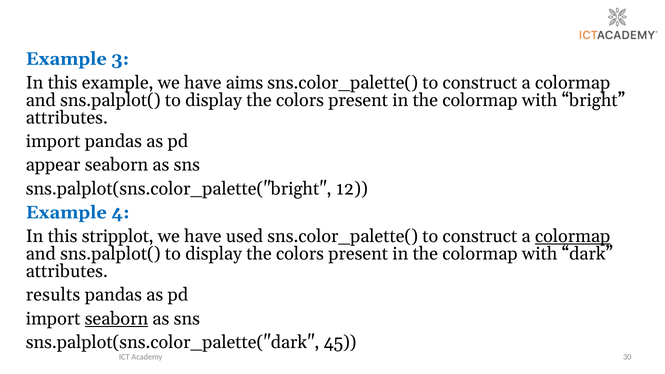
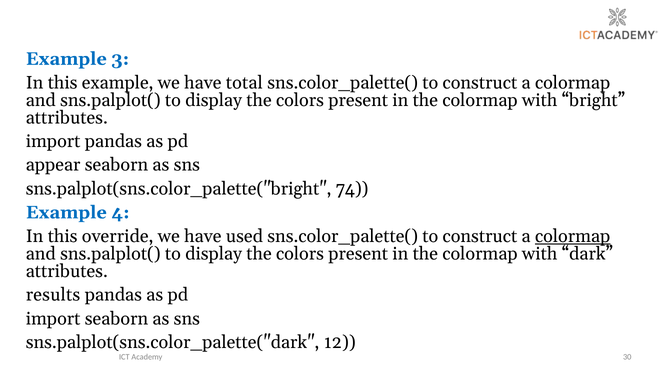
aims: aims -> total
12: 12 -> 74
stripplot: stripplot -> override
seaborn at (116, 319) underline: present -> none
45: 45 -> 12
